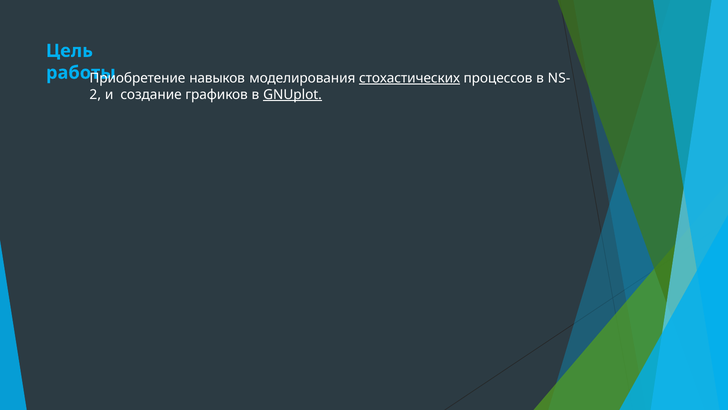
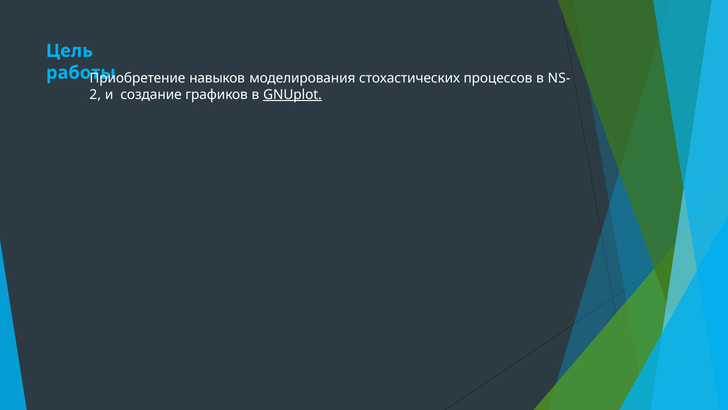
стохастических underline: present -> none
